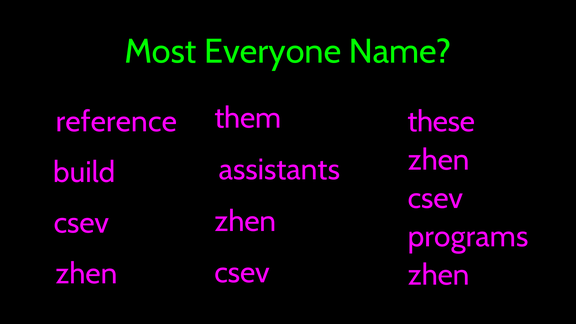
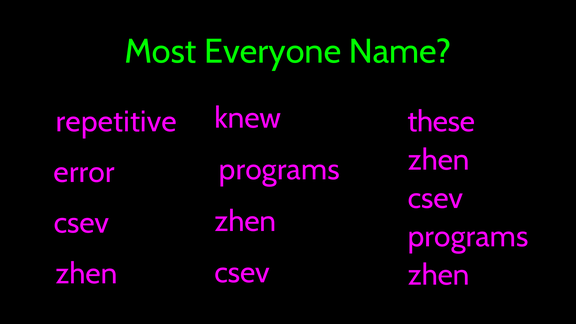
them: them -> knew
reference: reference -> repetitive
assistants at (279, 170): assistants -> programs
build: build -> error
